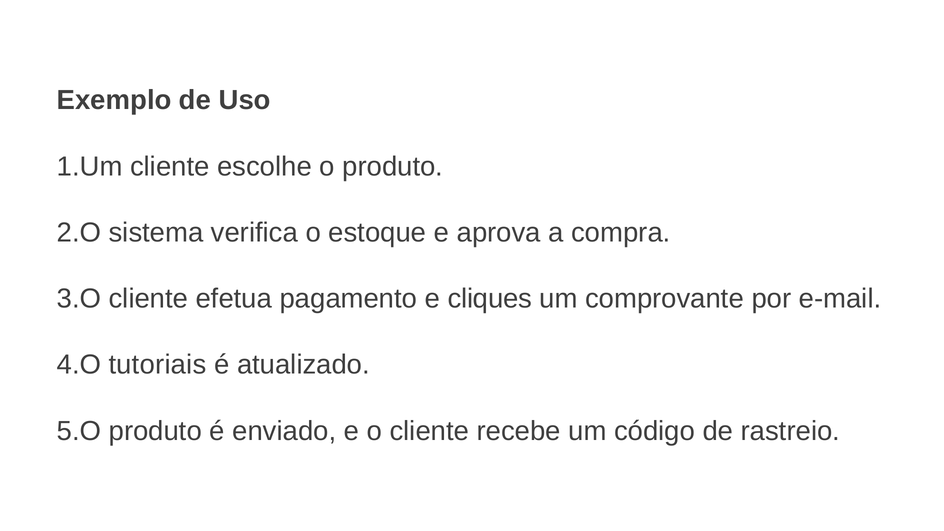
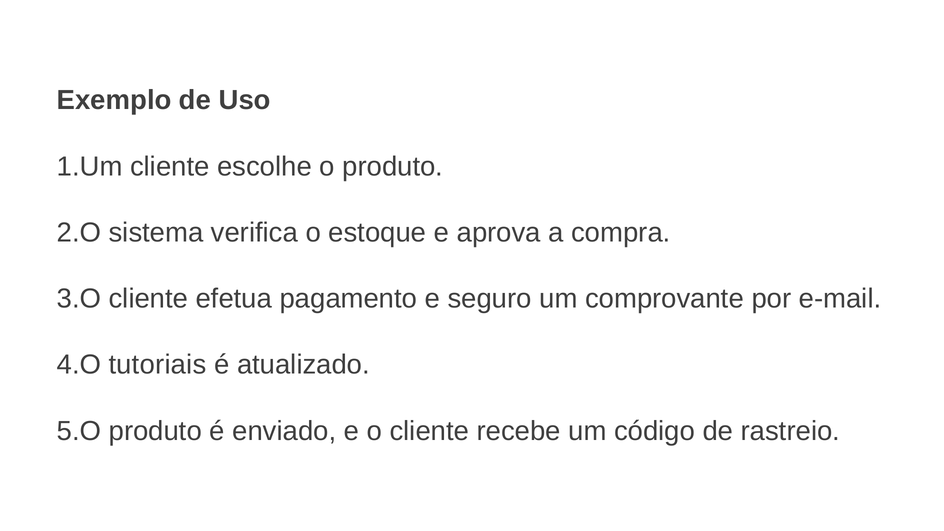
cliques: cliques -> seguro
